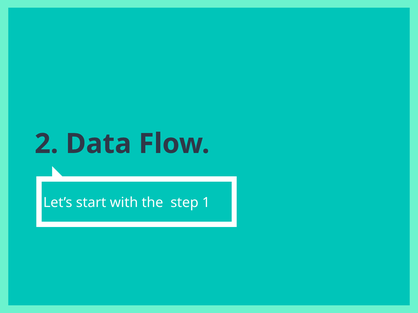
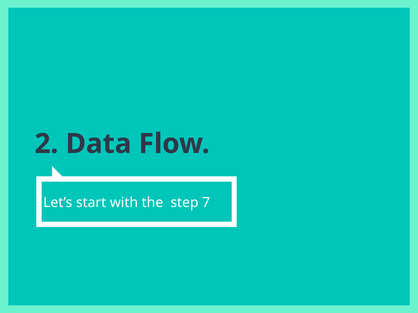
1: 1 -> 7
